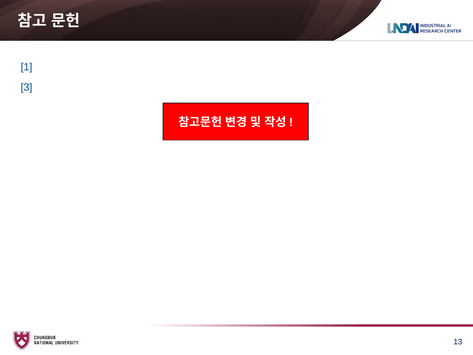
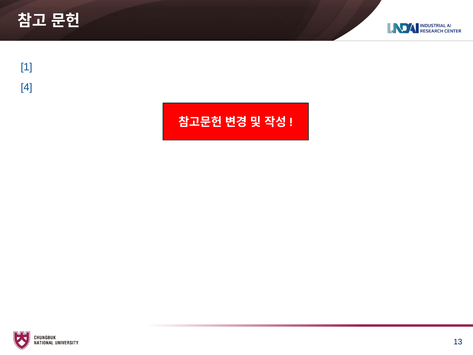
3: 3 -> 4
